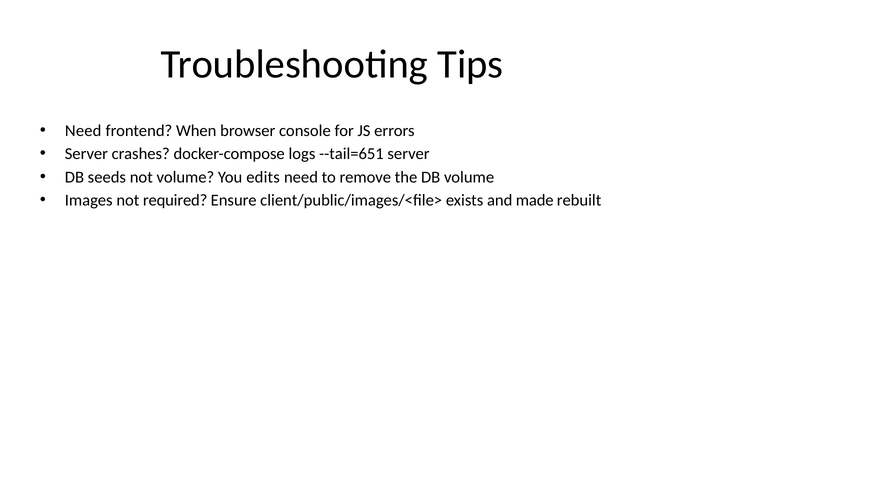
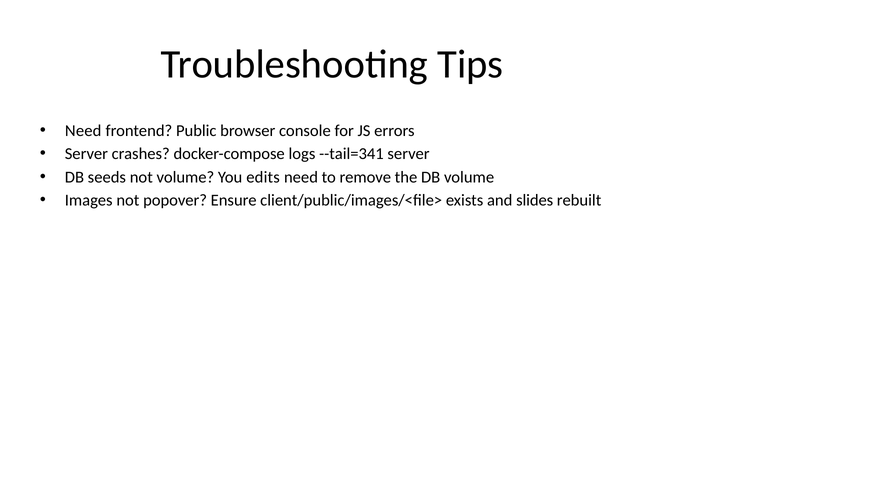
When: When -> Public
--tail=651: --tail=651 -> --tail=341
required: required -> popover
made: made -> slides
